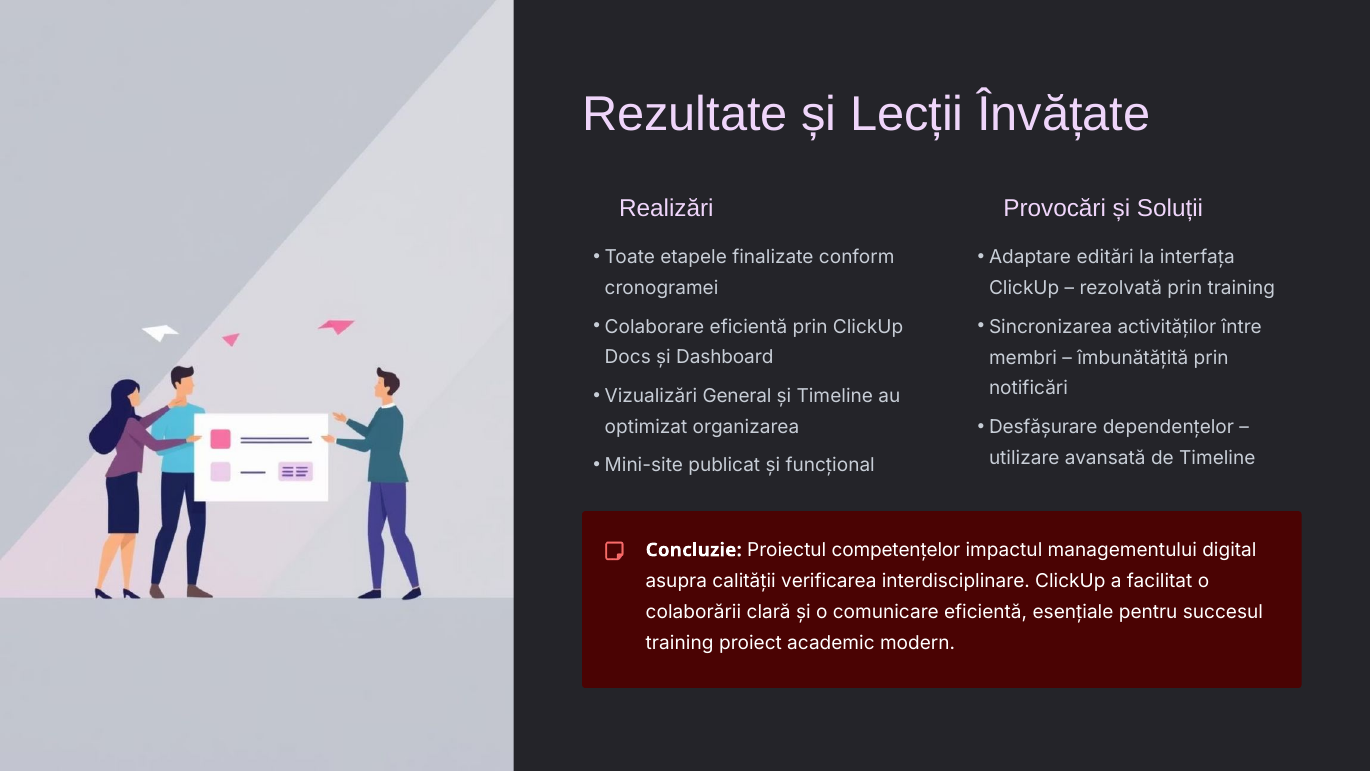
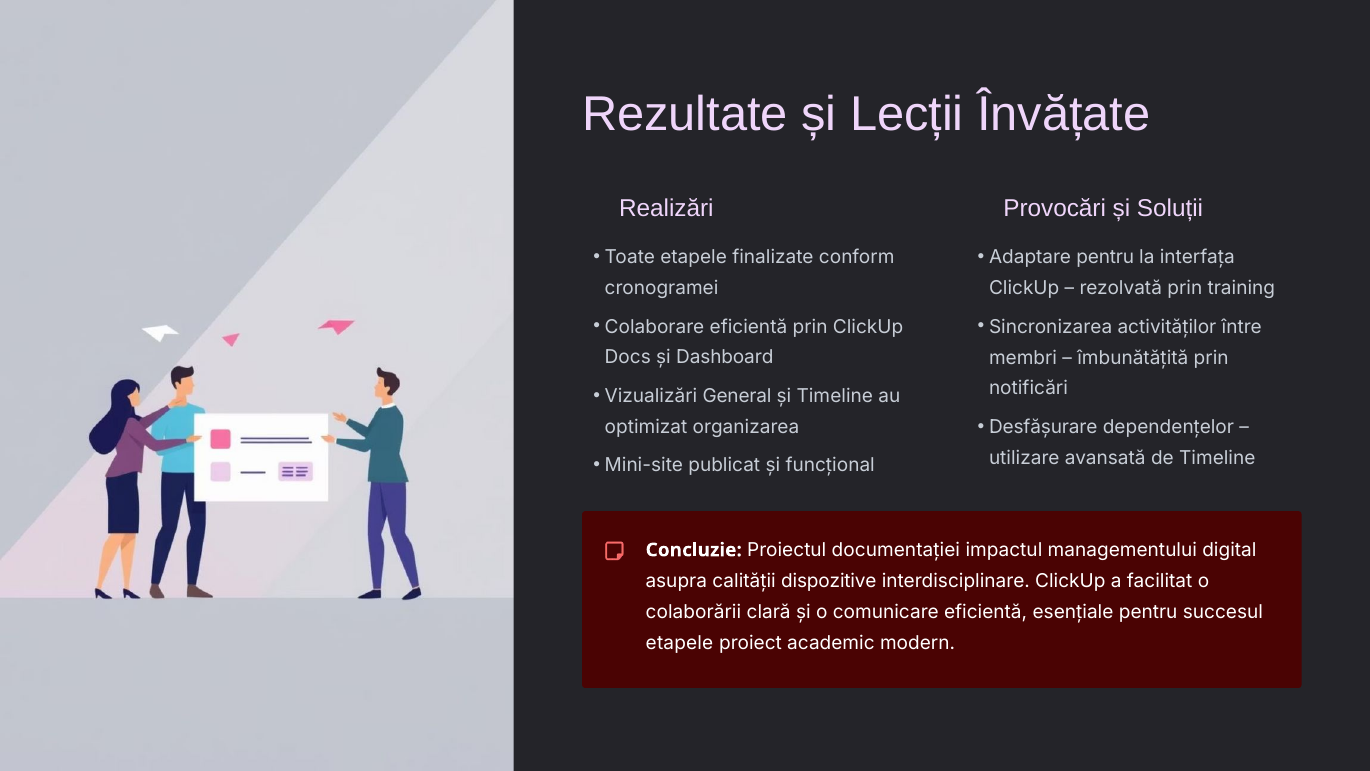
Adaptare editări: editări -> pentru
competențelor: competențelor -> documentației
verificarea: verificarea -> dispozitive
training at (680, 643): training -> etapele
